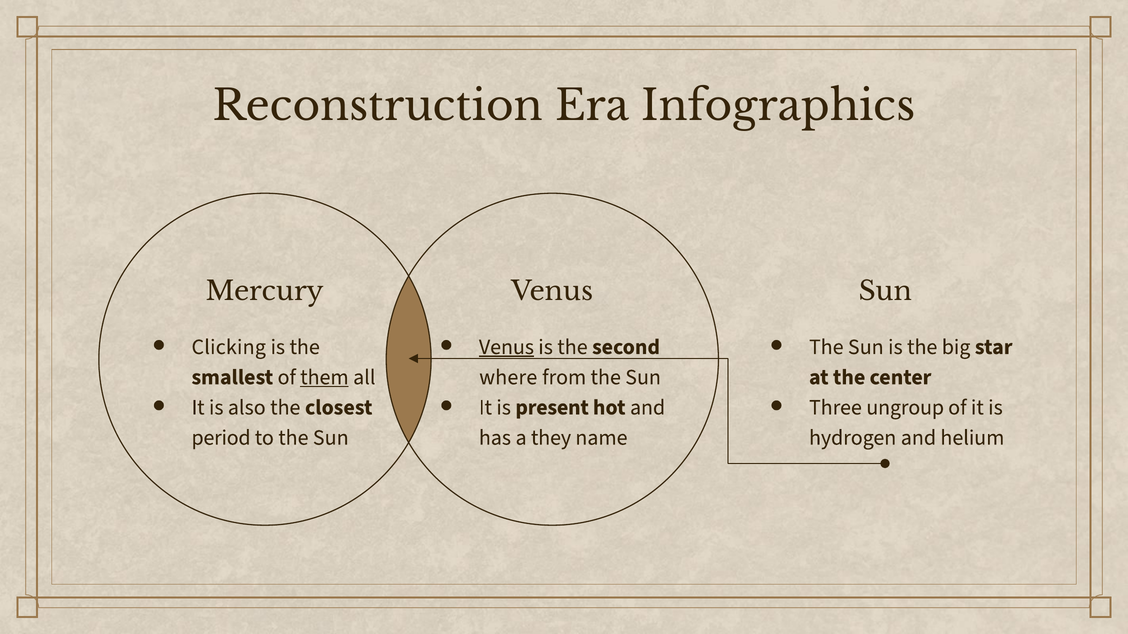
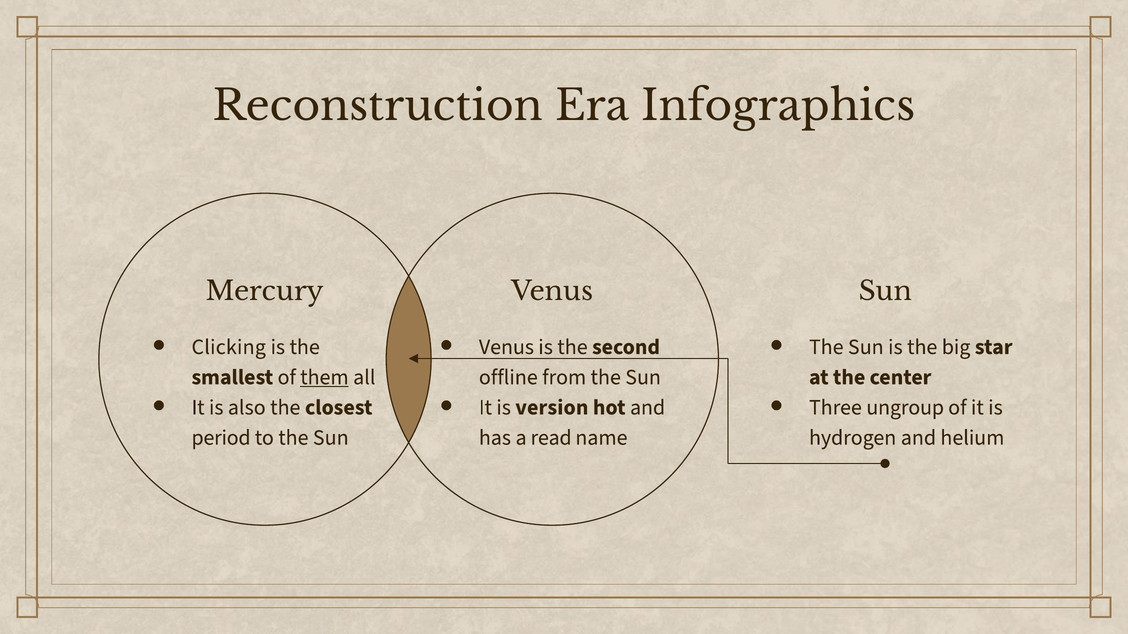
Venus at (506, 347) underline: present -> none
where: where -> offline
present: present -> version
they: they -> read
